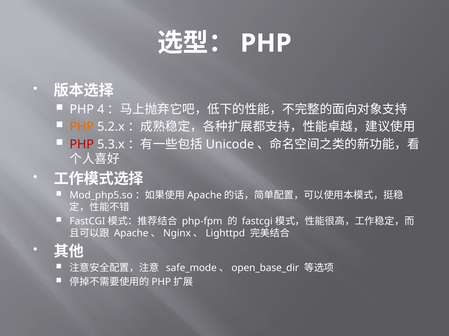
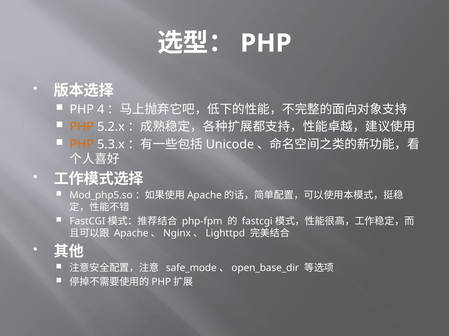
PHP at (82, 145) colour: red -> orange
